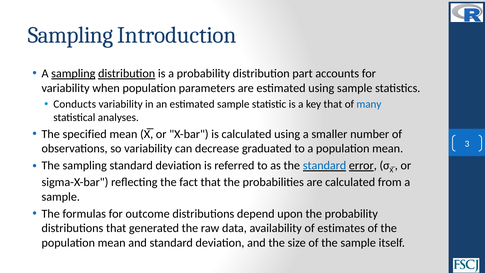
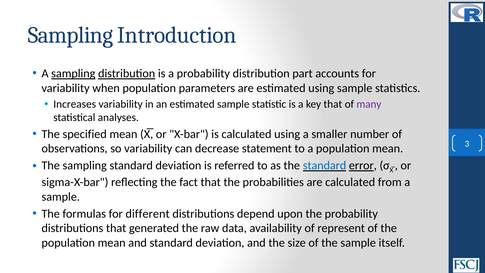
Conducts: Conducts -> Increases
many colour: blue -> purple
graduated: graduated -> statement
outcome: outcome -> different
estimates: estimates -> represent
